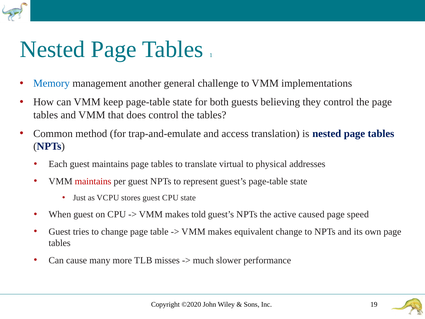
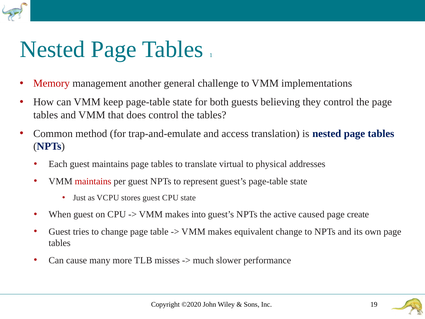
Memory colour: blue -> red
told: told -> into
speed: speed -> create
